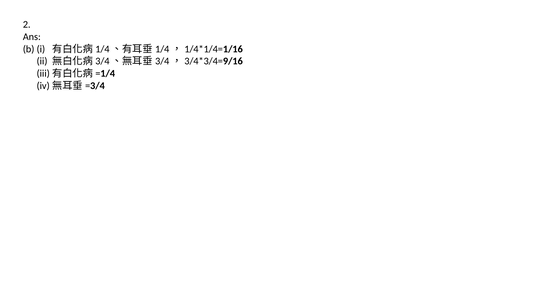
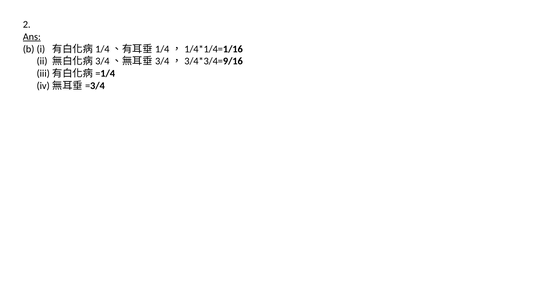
Ans underline: none -> present
